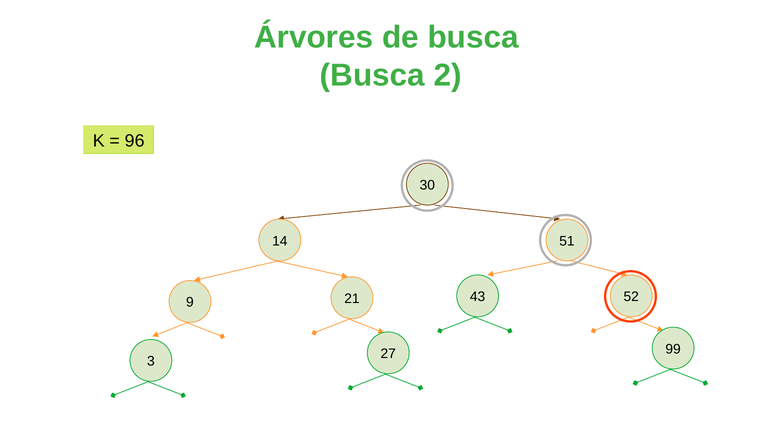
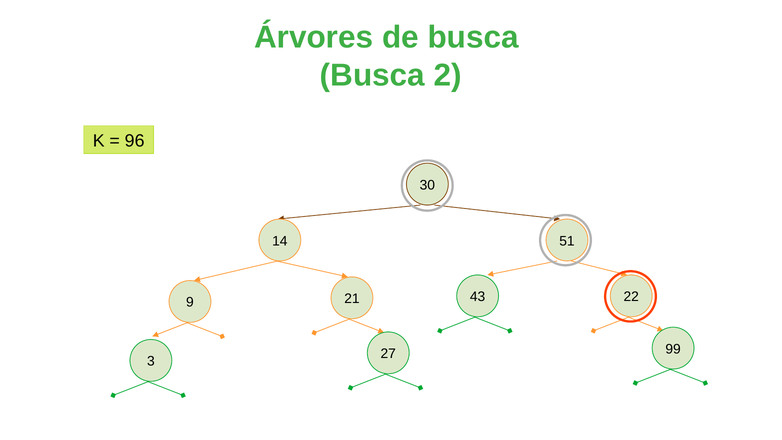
52: 52 -> 22
